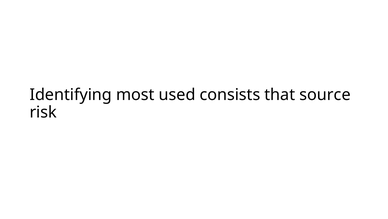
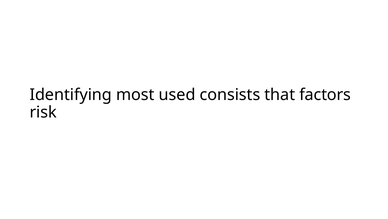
source: source -> factors
